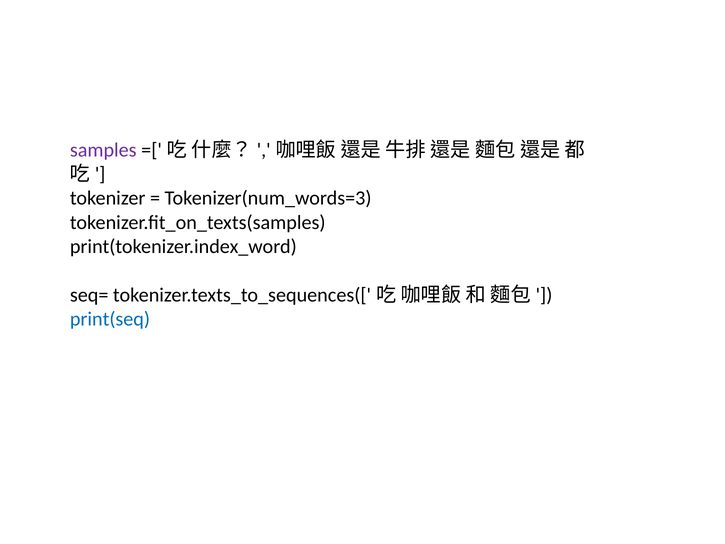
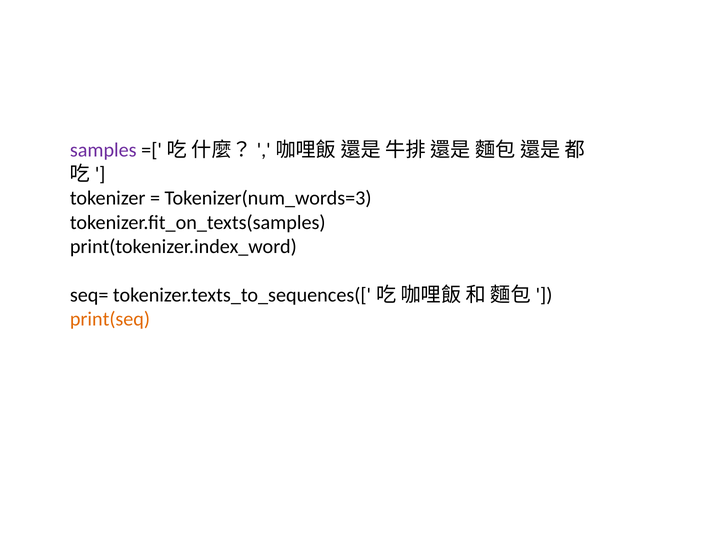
print(seq colour: blue -> orange
